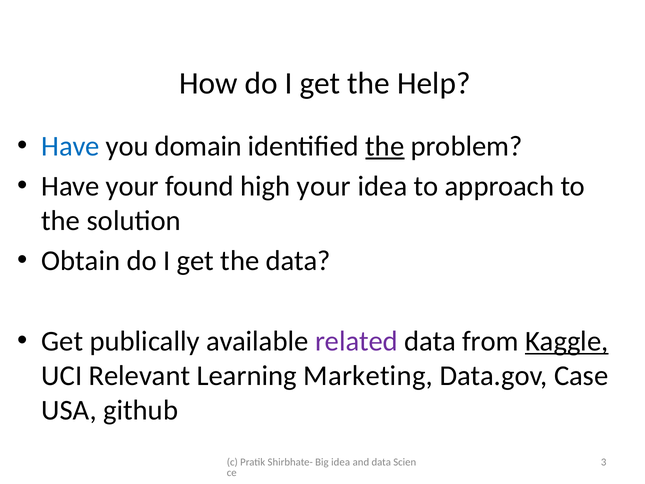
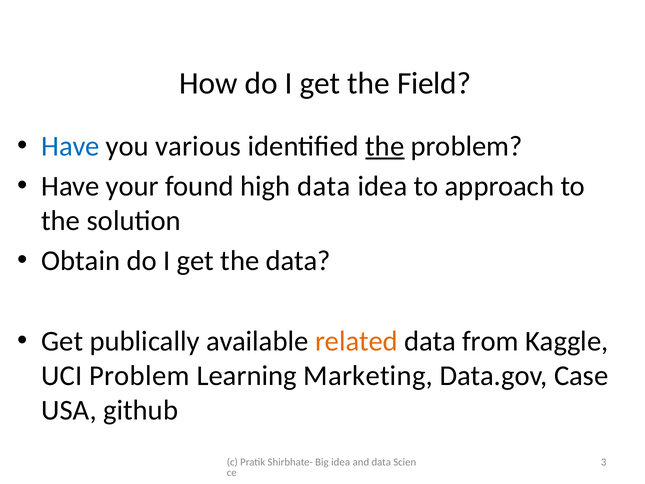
Help: Help -> Field
domain: domain -> various
high your: your -> data
related colour: purple -> orange
Kaggle underline: present -> none
UCI Relevant: Relevant -> Problem
